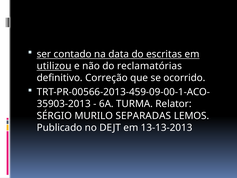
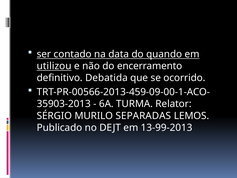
escritas: escritas -> quando
reclamatórias: reclamatórias -> encerramento
Correção: Correção -> Debatida
13-13-2013: 13-13-2013 -> 13-99-2013
